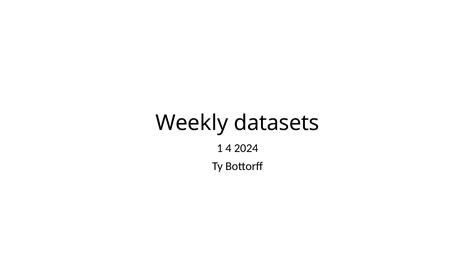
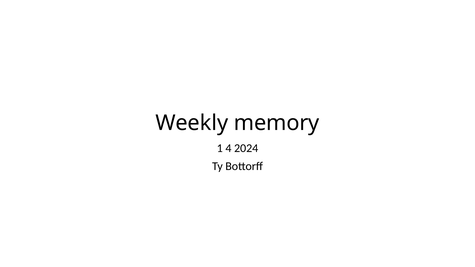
datasets: datasets -> memory
